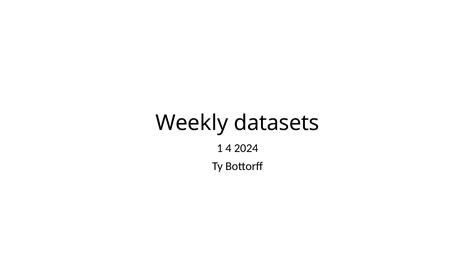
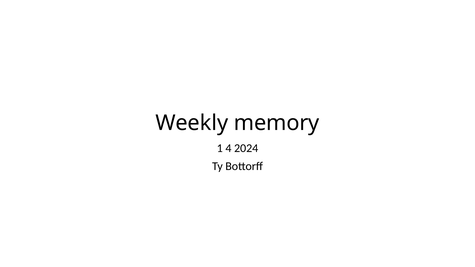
datasets: datasets -> memory
